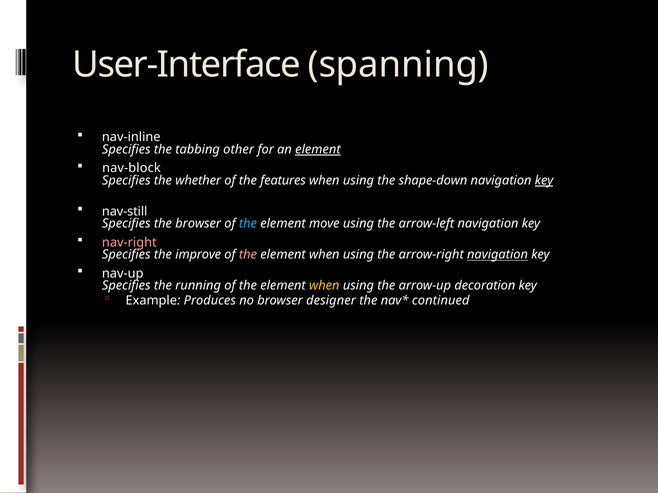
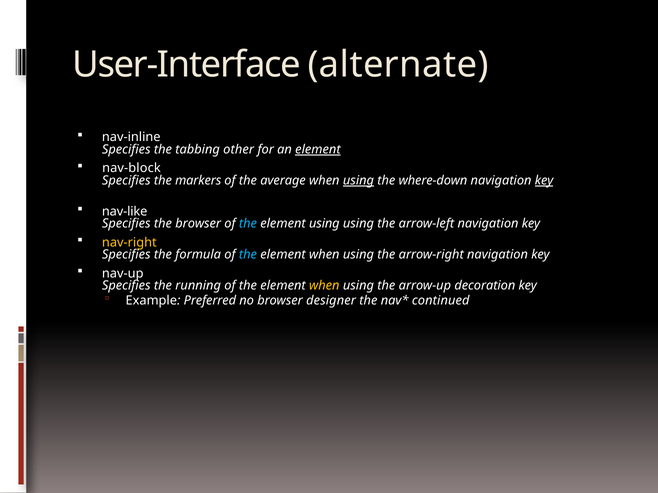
spanning: spanning -> alternate
whether: whether -> markers
features: features -> average
using at (358, 181) underline: none -> present
shape-down: shape-down -> where-down
nav-still: nav-still -> nav-like
element move: move -> using
nav-right colour: pink -> yellow
improve: improve -> formula
the at (248, 255) colour: pink -> light blue
navigation at (498, 255) underline: present -> none
Produces: Produces -> Preferred
